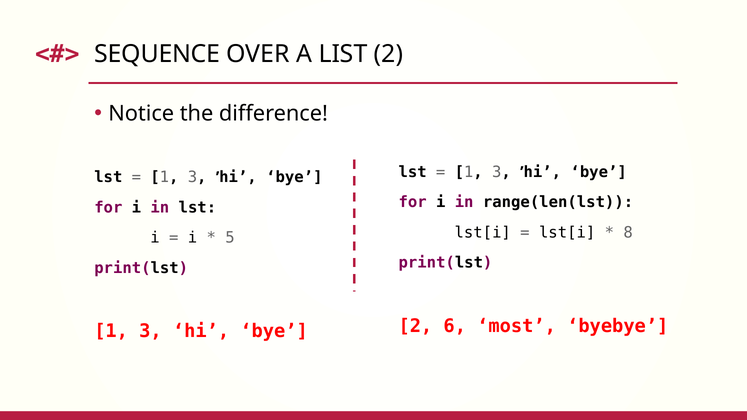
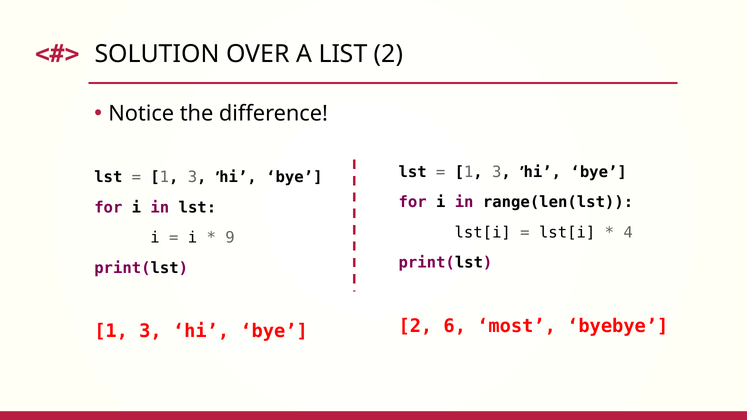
SEQUENCE: SEQUENCE -> SOLUTION
8: 8 -> 4
5: 5 -> 9
